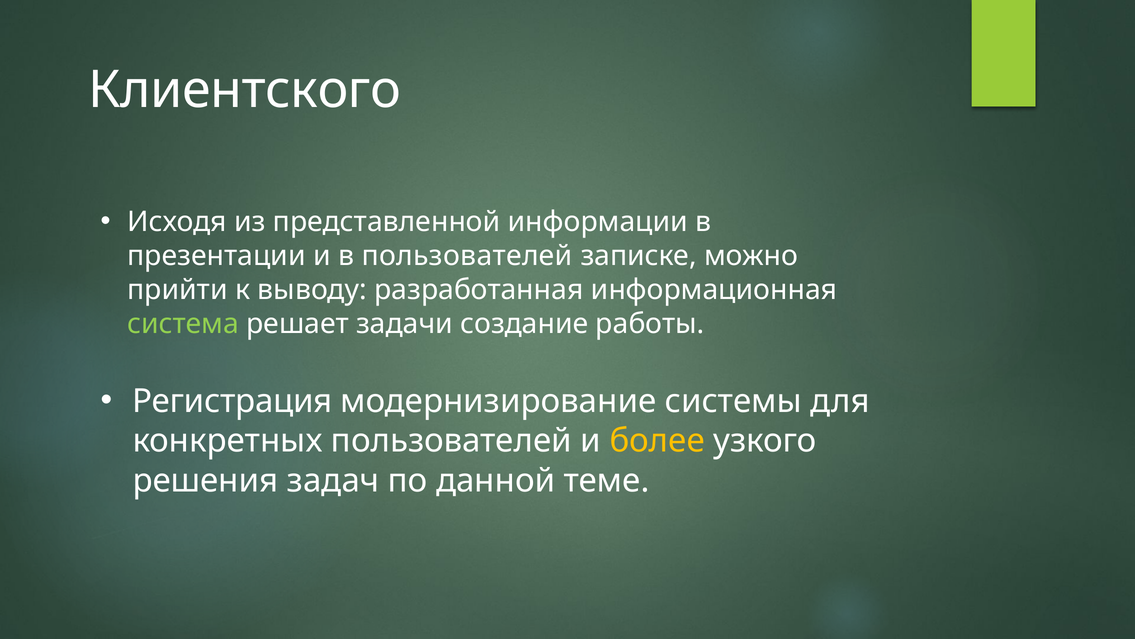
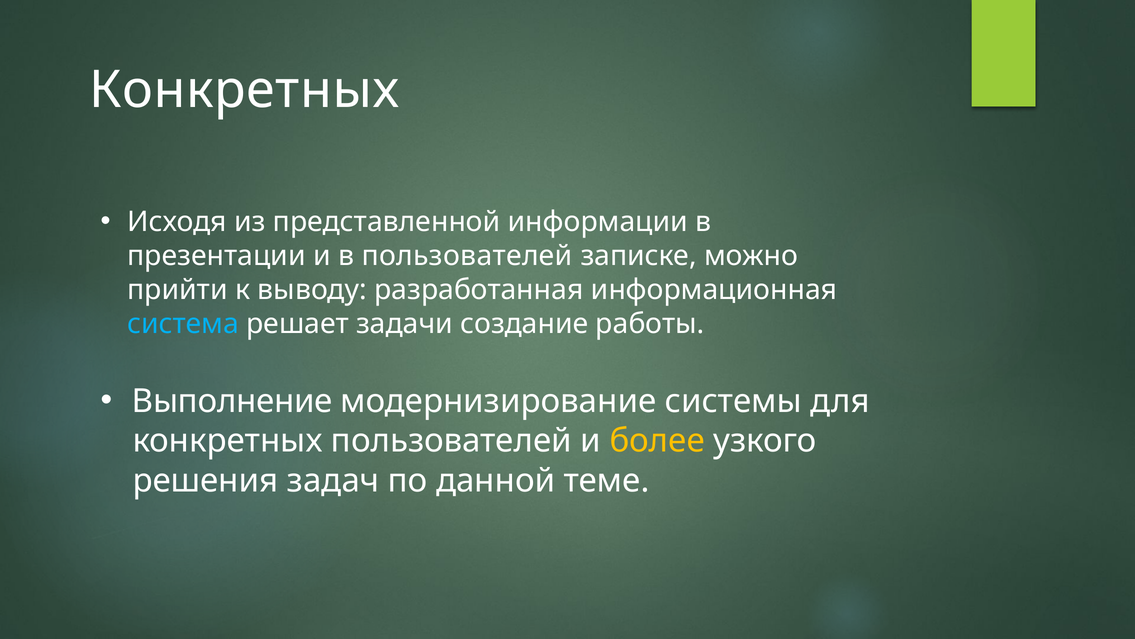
Клиентского at (245, 90): Клиентского -> Конкретных
система colour: light green -> light blue
Регистрация: Регистрация -> Выполнение
